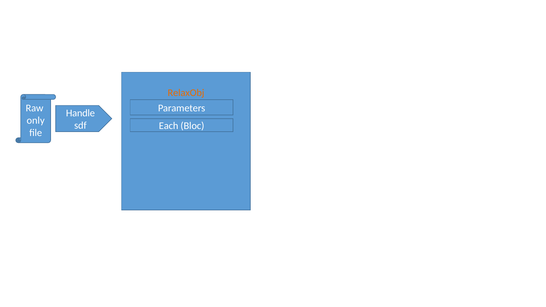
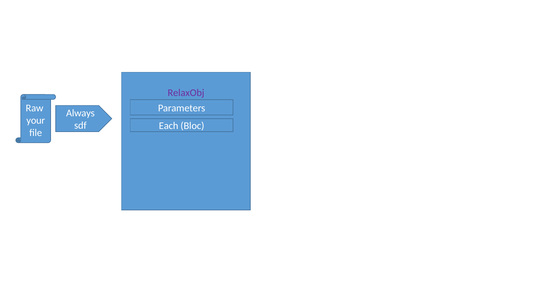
RelaxObj colour: orange -> purple
Handle: Handle -> Always
only: only -> your
